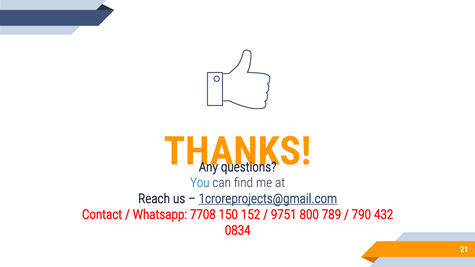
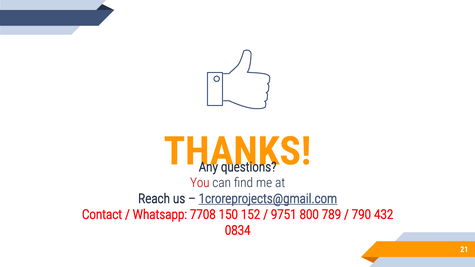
You colour: blue -> red
